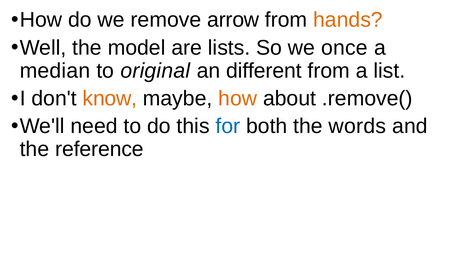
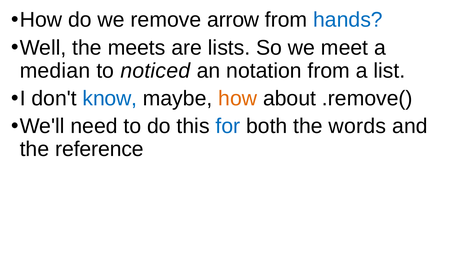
hands colour: orange -> blue
model: model -> meets
once: once -> meet
original: original -> noticed
different: different -> notation
know colour: orange -> blue
